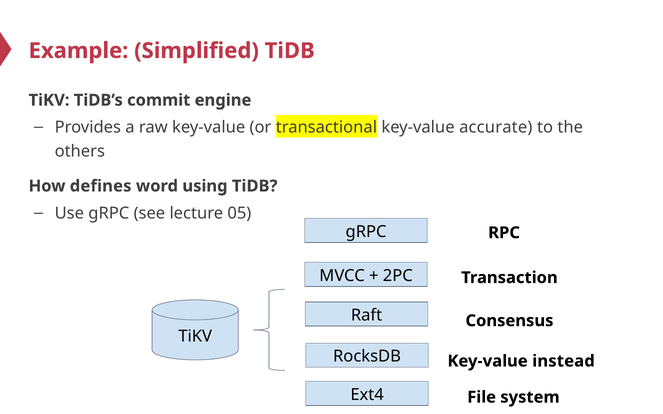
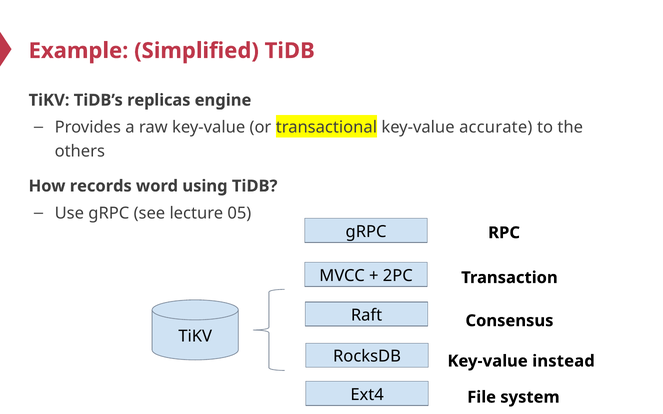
commit: commit -> replicas
defines: defines -> records
